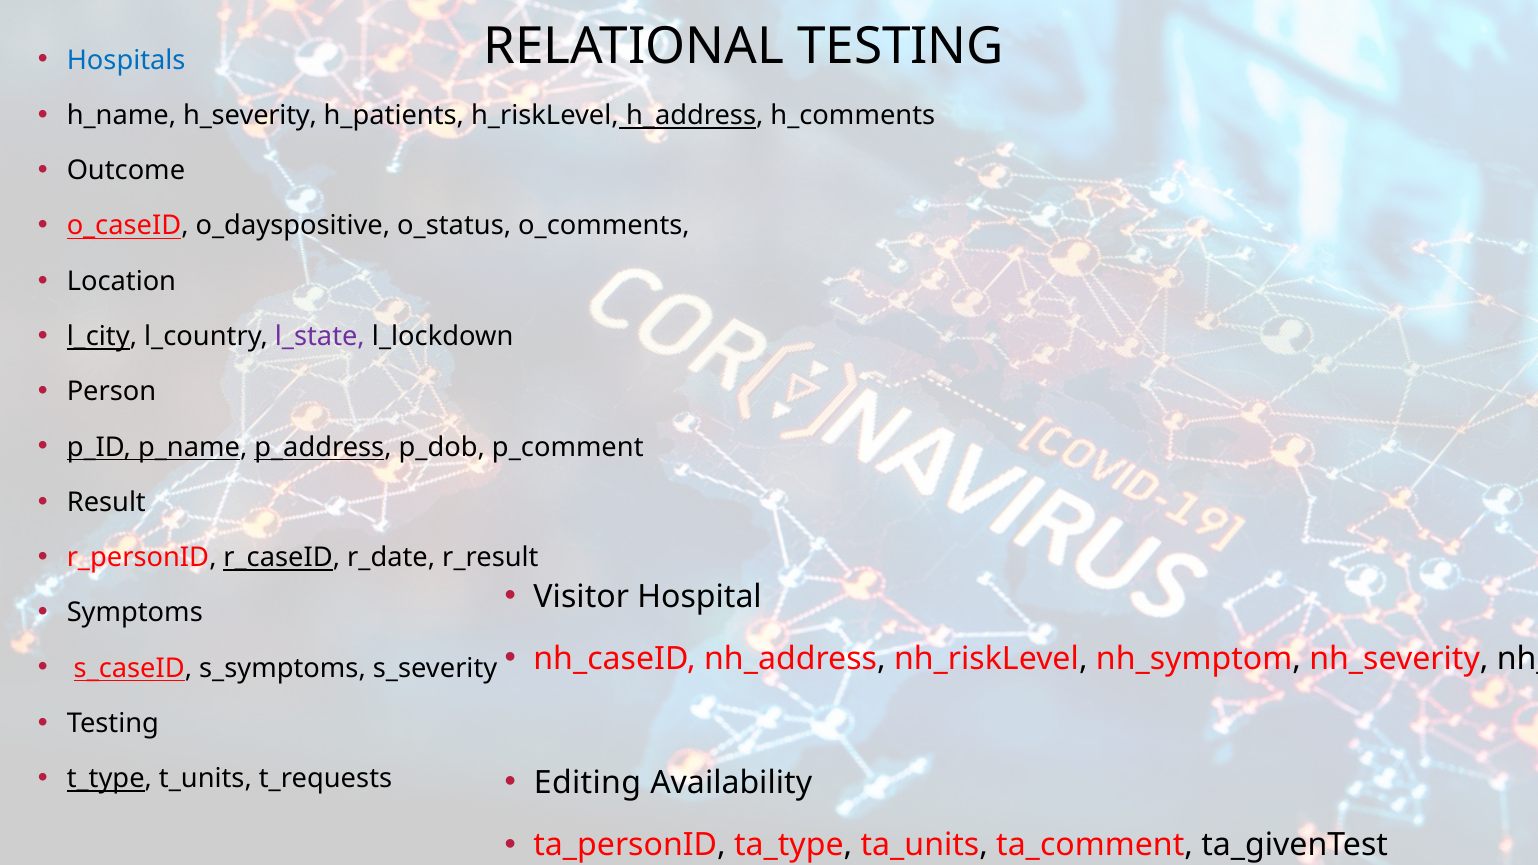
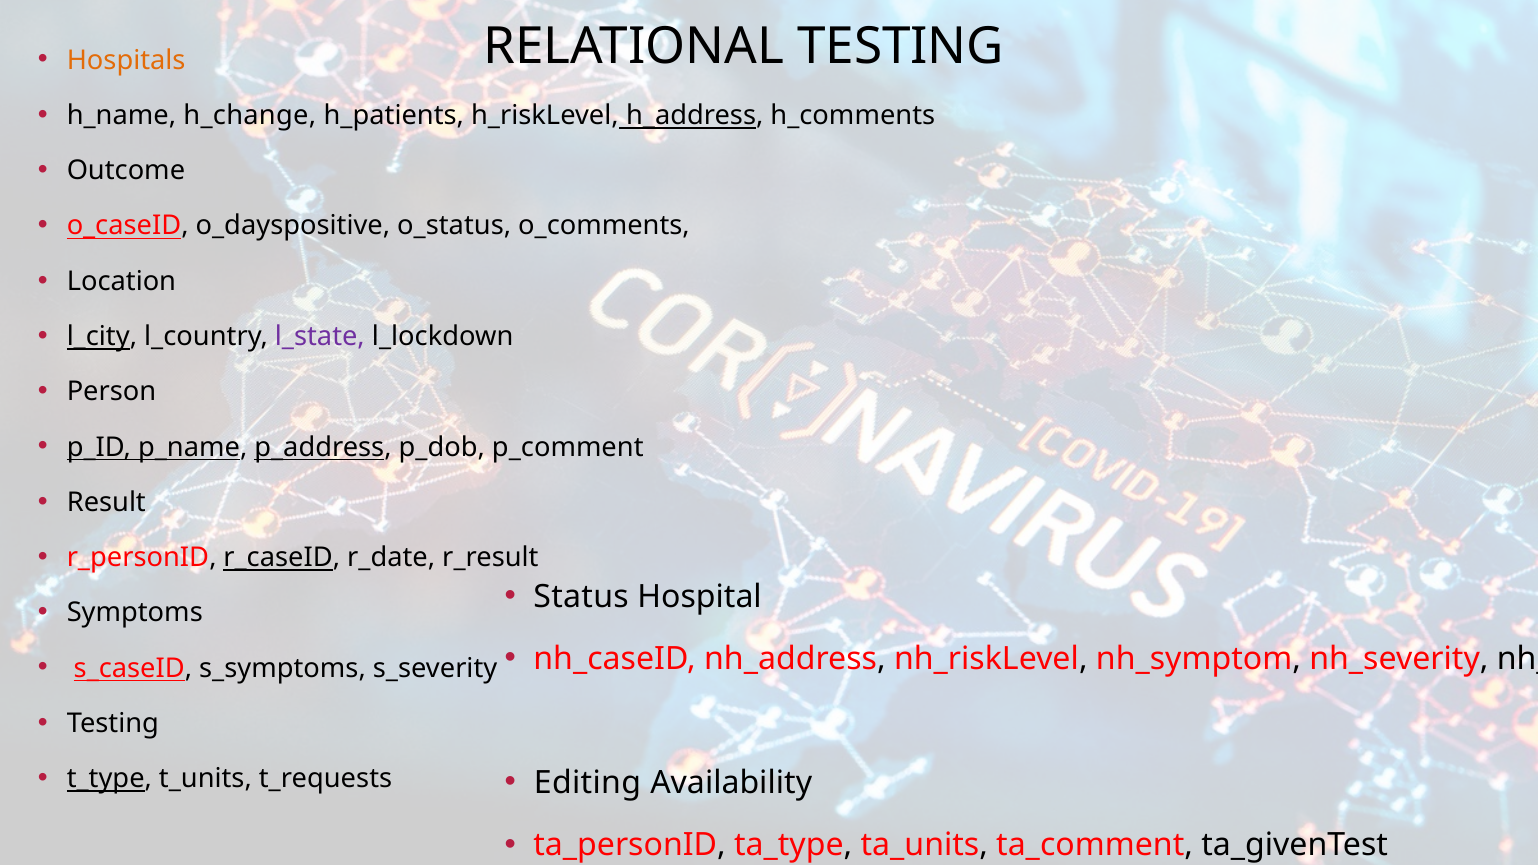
Hospitals colour: blue -> orange
h_severity: h_severity -> h_change
Visitor: Visitor -> Status
